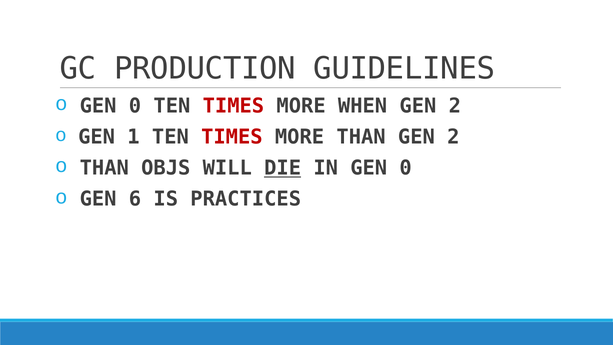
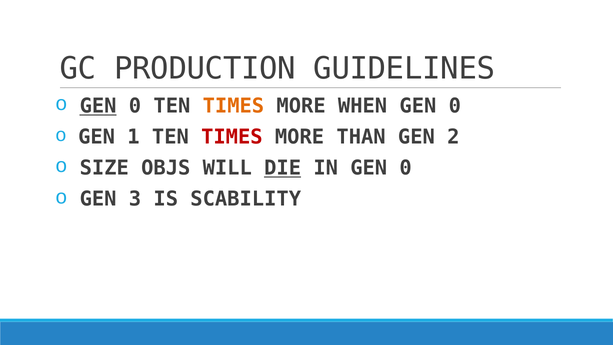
GEN at (98, 106) underline: none -> present
TIMES at (233, 106) colour: red -> orange
2 at (455, 106): 2 -> 0
THAN at (104, 168): THAN -> SIZE
6: 6 -> 3
PRACTICES: PRACTICES -> SCABILITY
